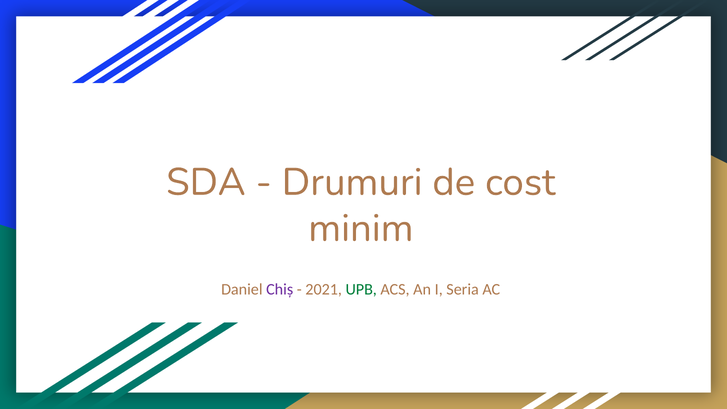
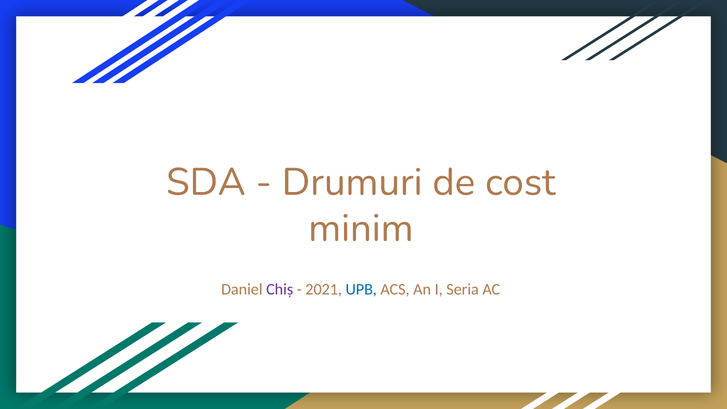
UPB colour: green -> blue
